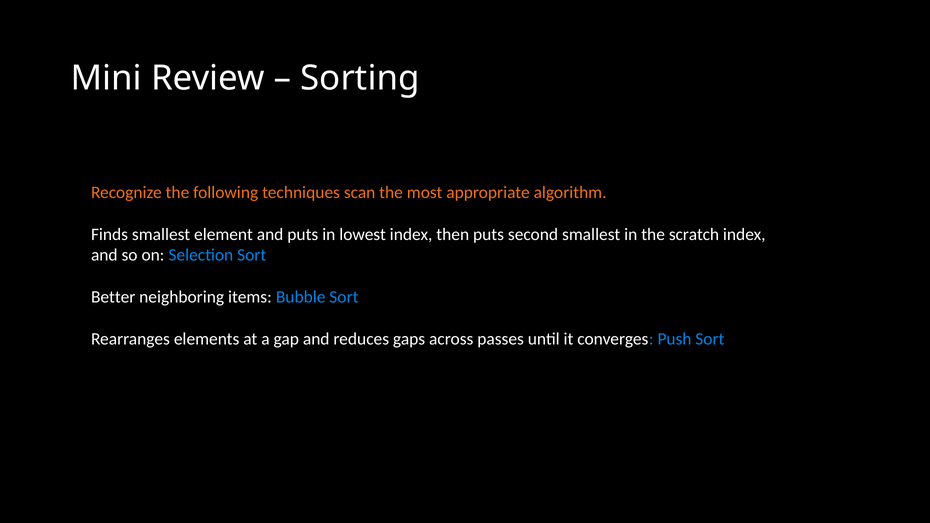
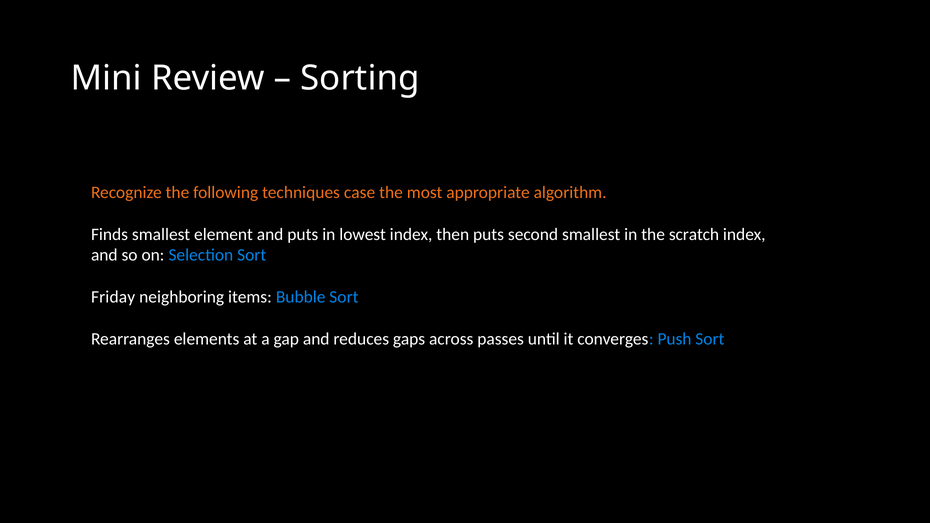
scan: scan -> case
Better: Better -> Friday
